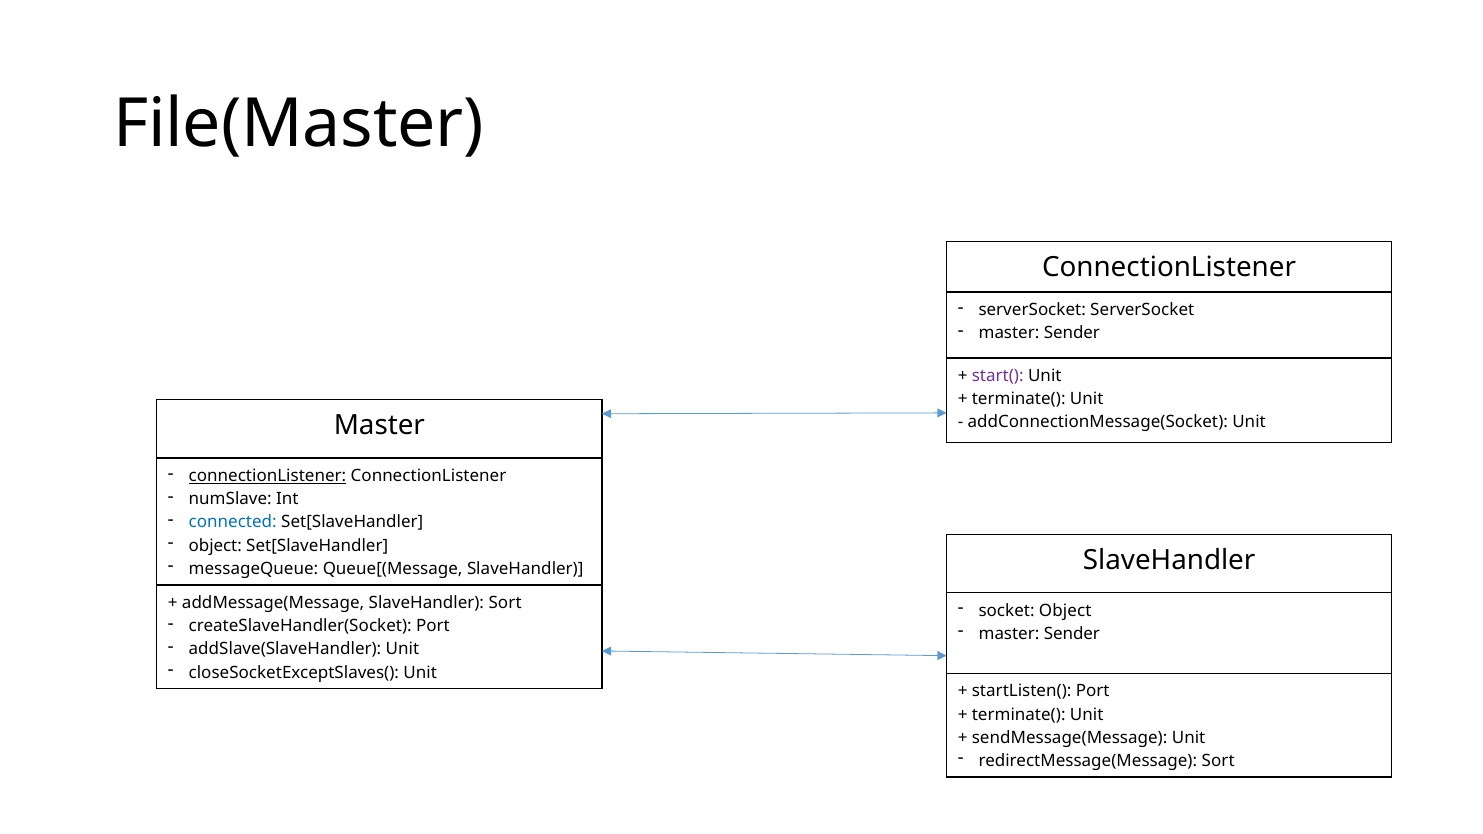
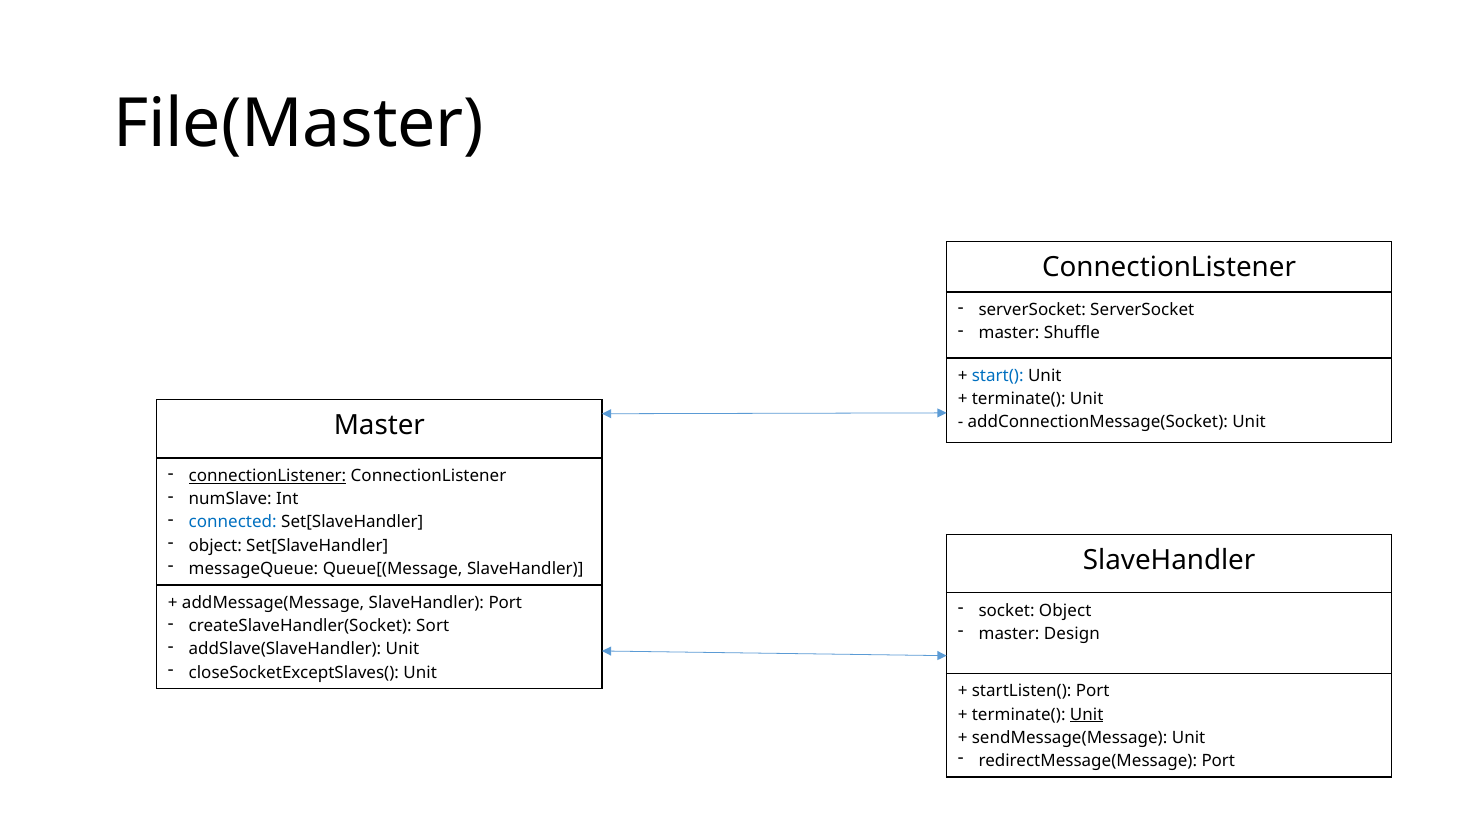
Sender at (1072, 333): Sender -> Shuffle
start( colour: purple -> blue
SlaveHandler Sort: Sort -> Port
createSlaveHandler(Socket Port: Port -> Sort
Sender at (1072, 634): Sender -> Design
Unit at (1087, 715) underline: none -> present
redirectMessage(Message Sort: Sort -> Port
